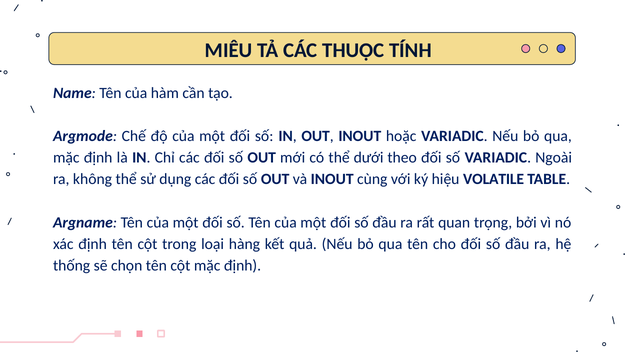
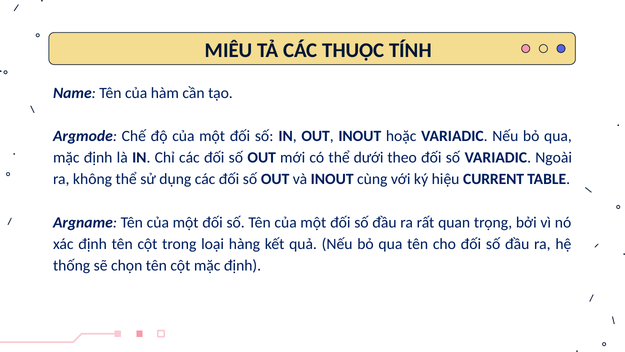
VOLATILE: VOLATILE -> CURRENT
